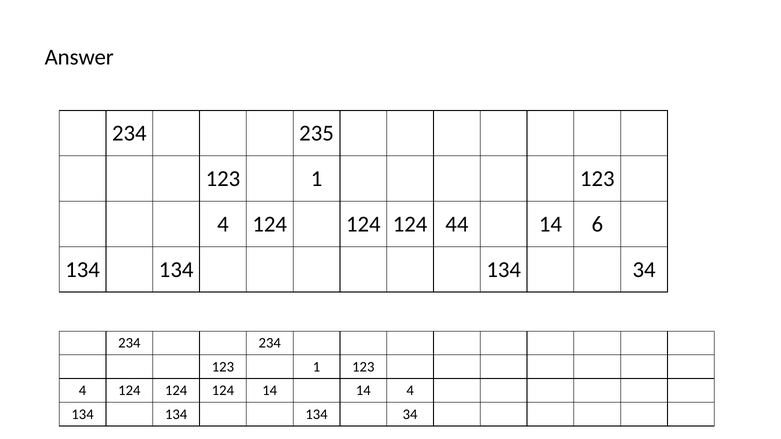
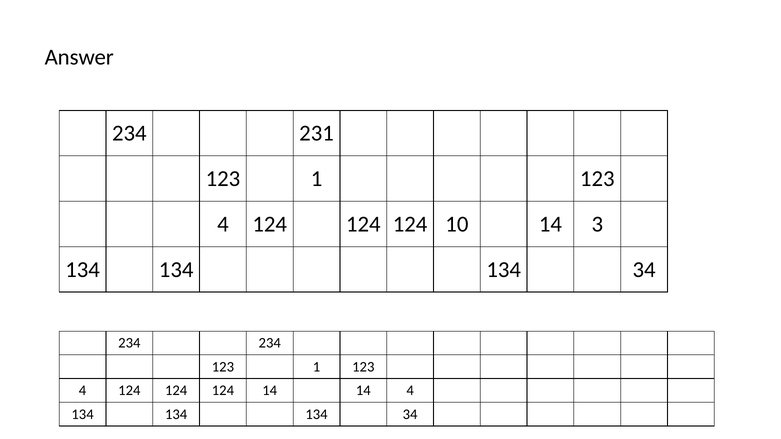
235: 235 -> 231
44: 44 -> 10
6: 6 -> 3
